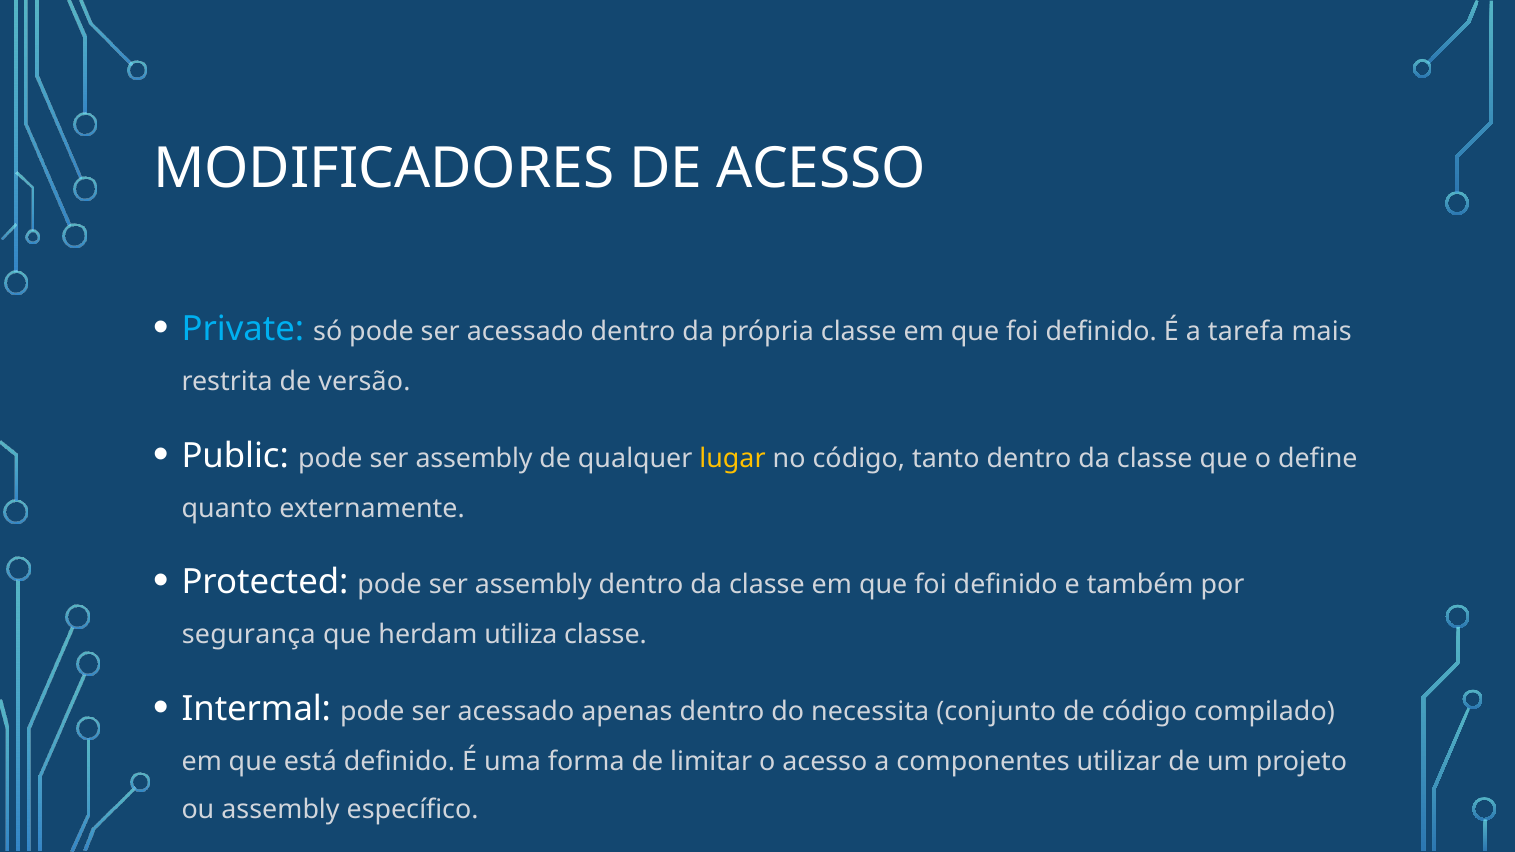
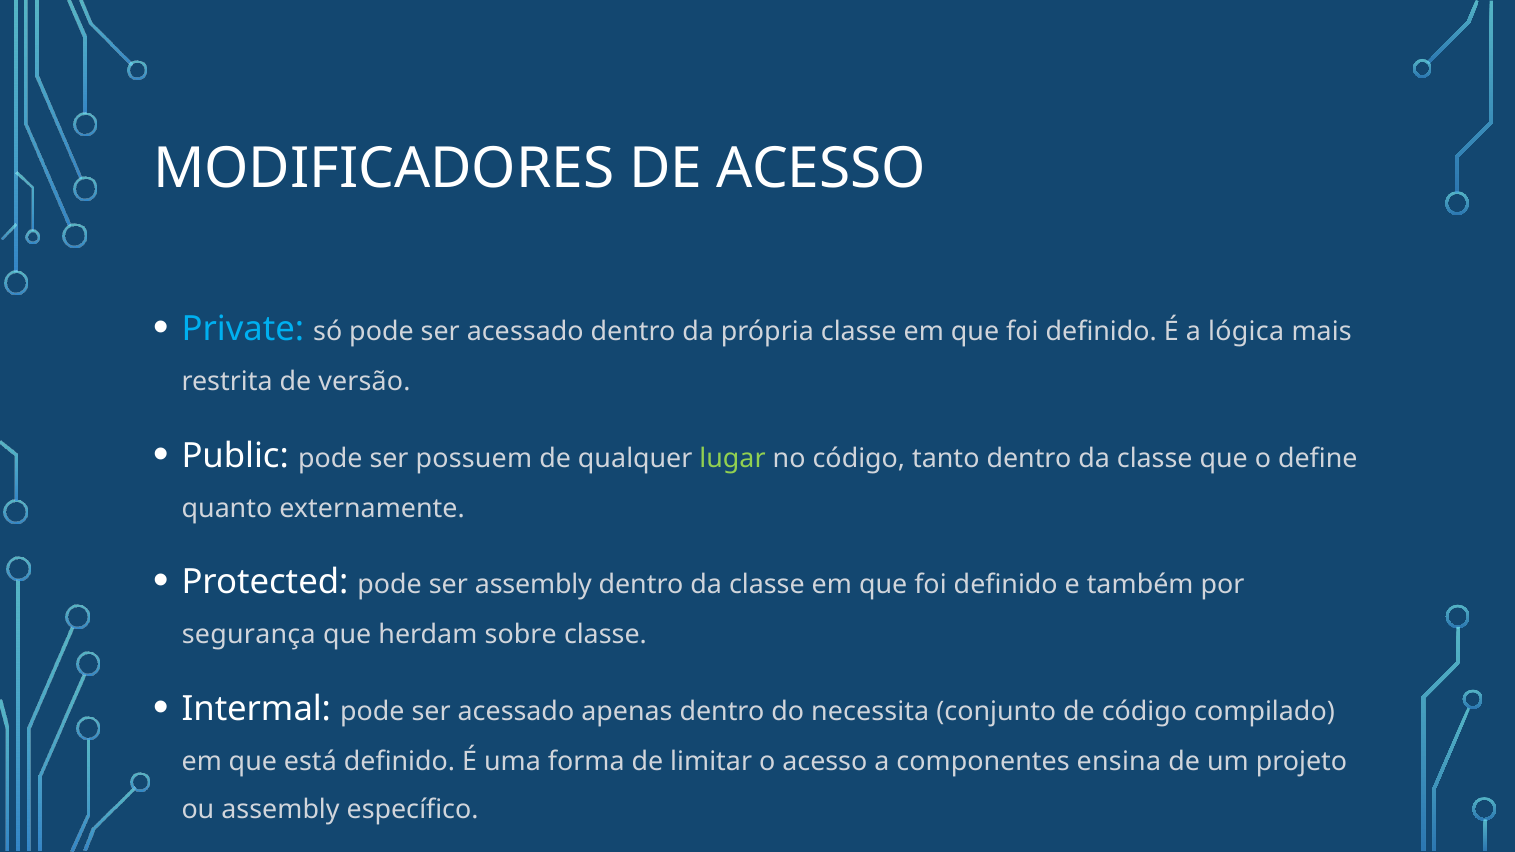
tarefa: tarefa -> lógica
Public pode ser assembly: assembly -> possuem
lugar colour: yellow -> light green
utiliza: utiliza -> sobre
utilizar: utilizar -> ensina
